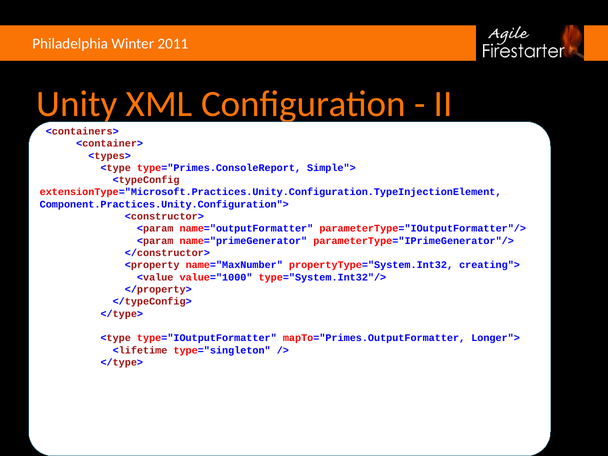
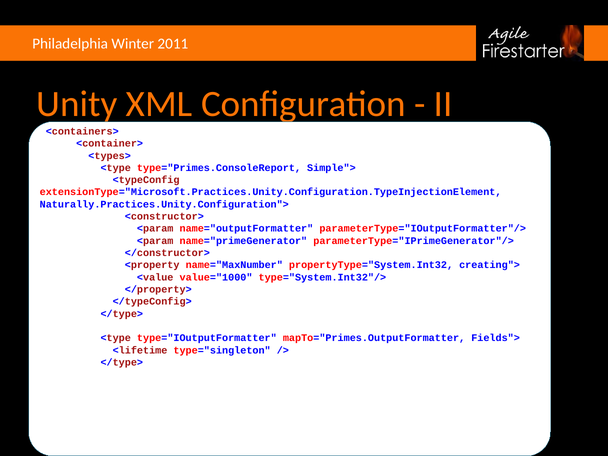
Component.Practices.Unity.Configuration">: Component.Practices.Unity.Configuration"> -> Naturally.Practices.Unity.Configuration">
Longer">: Longer"> -> Fields">
